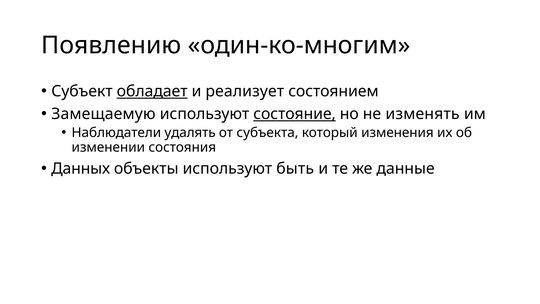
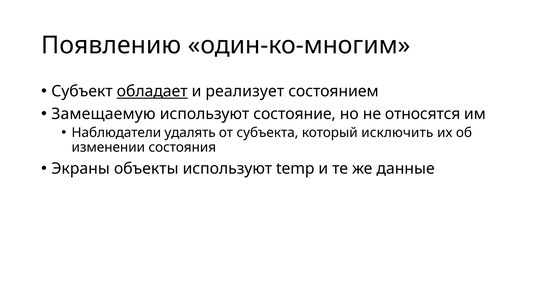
состояние underline: present -> none
изменять: изменять -> относятся
изменения: изменения -> исключить
Данных: Данных -> Экраны
быть: быть -> temp
